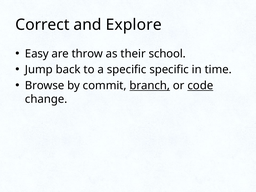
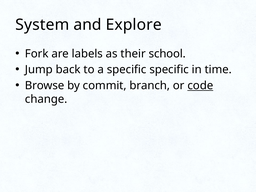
Correct: Correct -> System
Easy: Easy -> Fork
throw: throw -> labels
branch underline: present -> none
